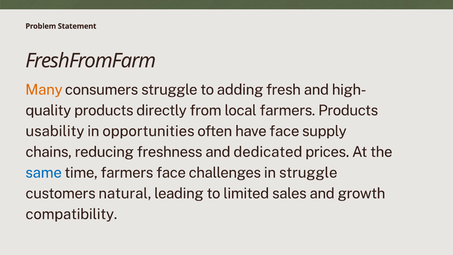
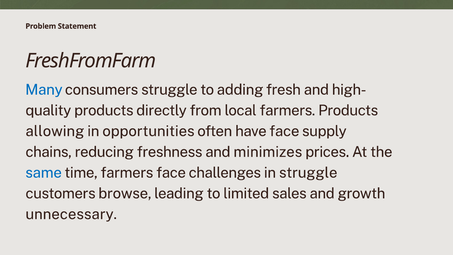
Many colour: orange -> blue
usability: usability -> allowing
dedicated: dedicated -> minimizes
natural: natural -> browse
compatibility: compatibility -> unnecessary
